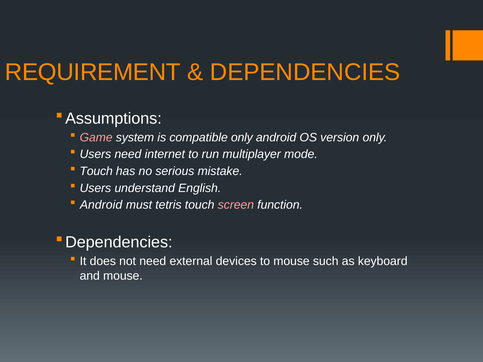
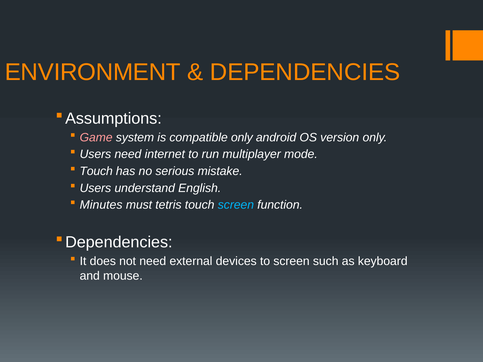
REQUIREMENT: REQUIREMENT -> ENVIRONMENT
Android at (101, 205): Android -> Minutes
screen at (236, 205) colour: pink -> light blue
to mouse: mouse -> screen
